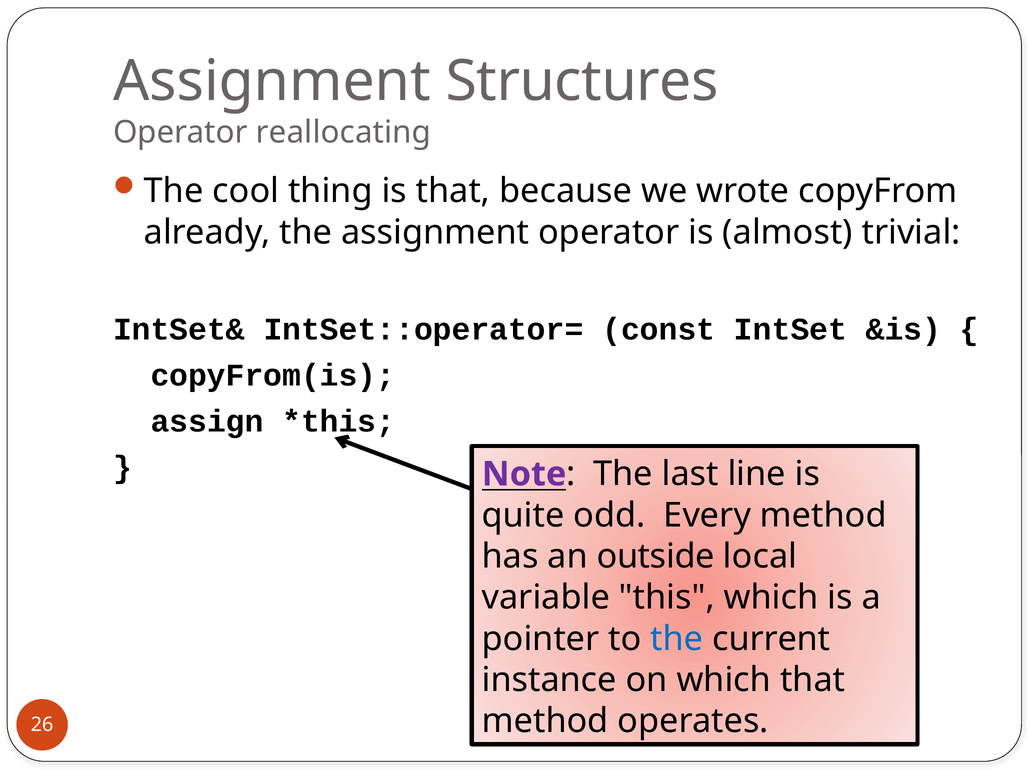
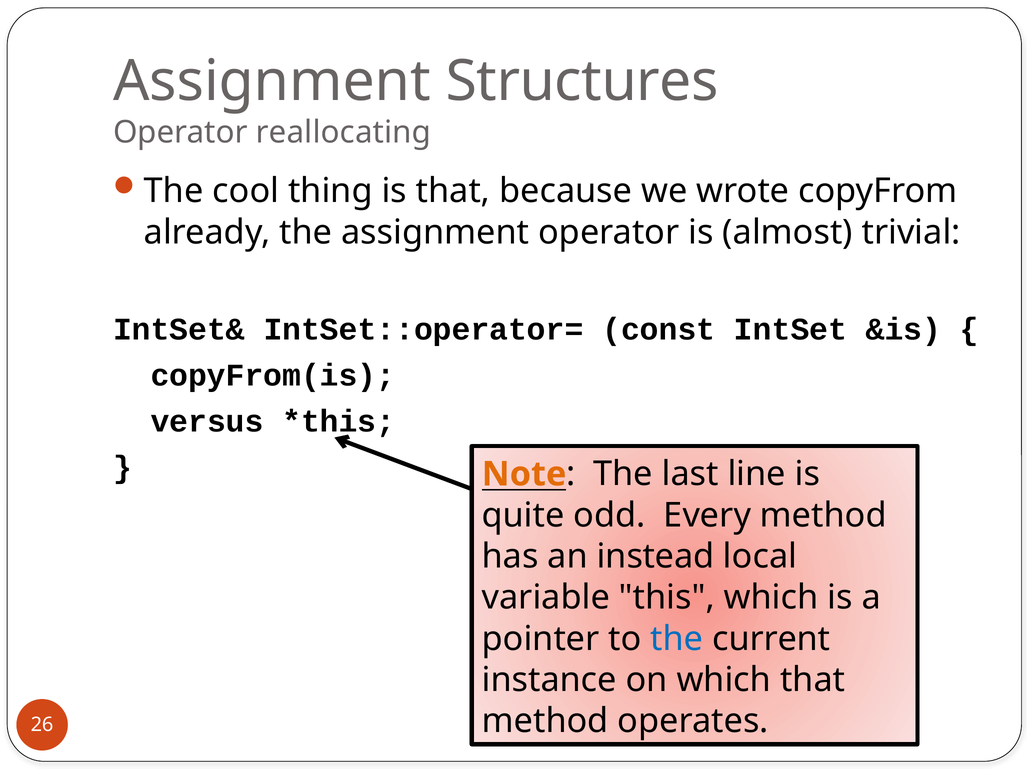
assign: assign -> versus
Note colour: purple -> orange
outside: outside -> instead
